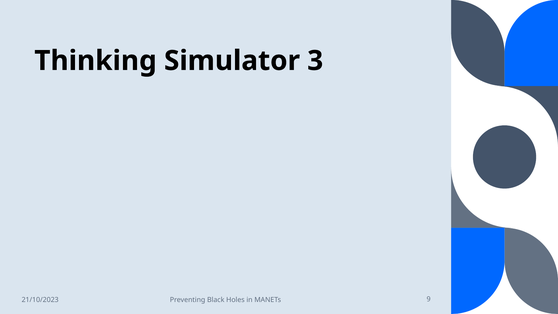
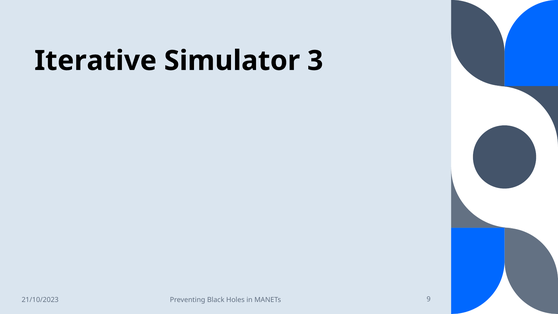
Thinking: Thinking -> Iterative
